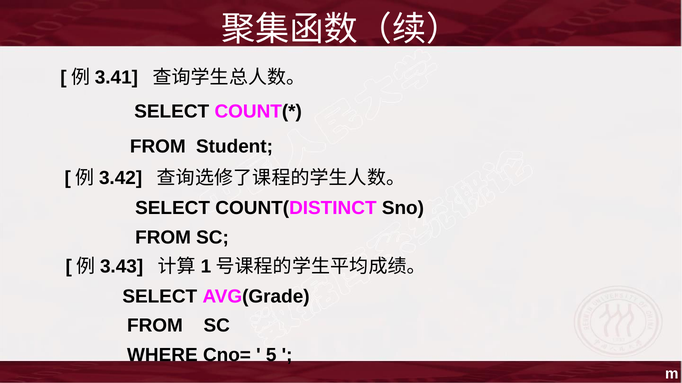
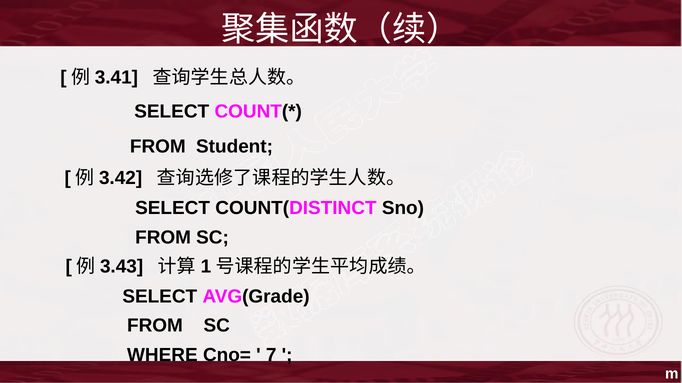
5: 5 -> 7
